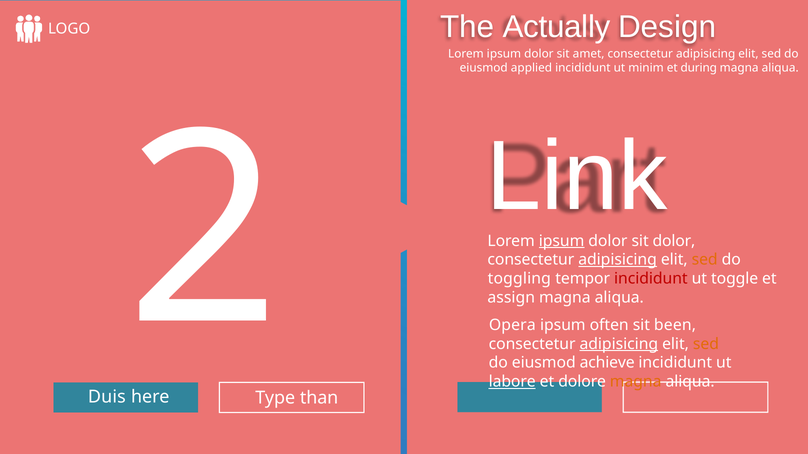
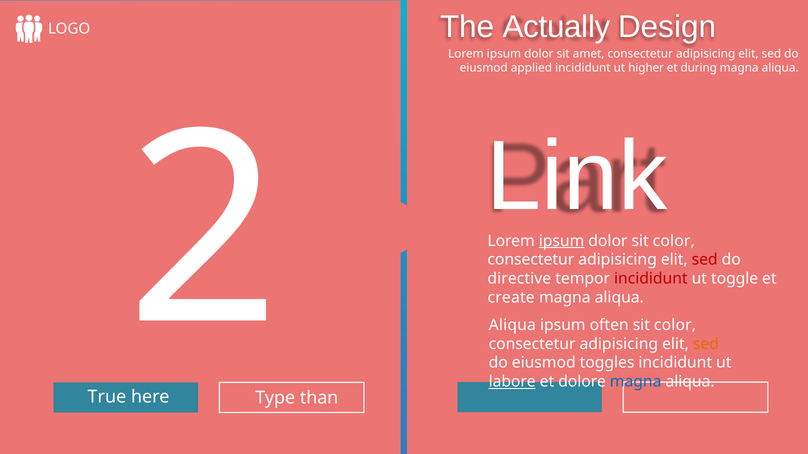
minim: minim -> higher
dolor sit dolor: dolor -> color
adipisicing at (618, 260) underline: present -> none
sed at (705, 260) colour: orange -> red
toggling: toggling -> directive
assign: assign -> create
Opera at (512, 325): Opera -> Aliqua
been at (675, 325): been -> color
adipisicing at (619, 344) underline: present -> none
achieve: achieve -> toggles
magna at (636, 382) colour: orange -> blue
Duis: Duis -> True
